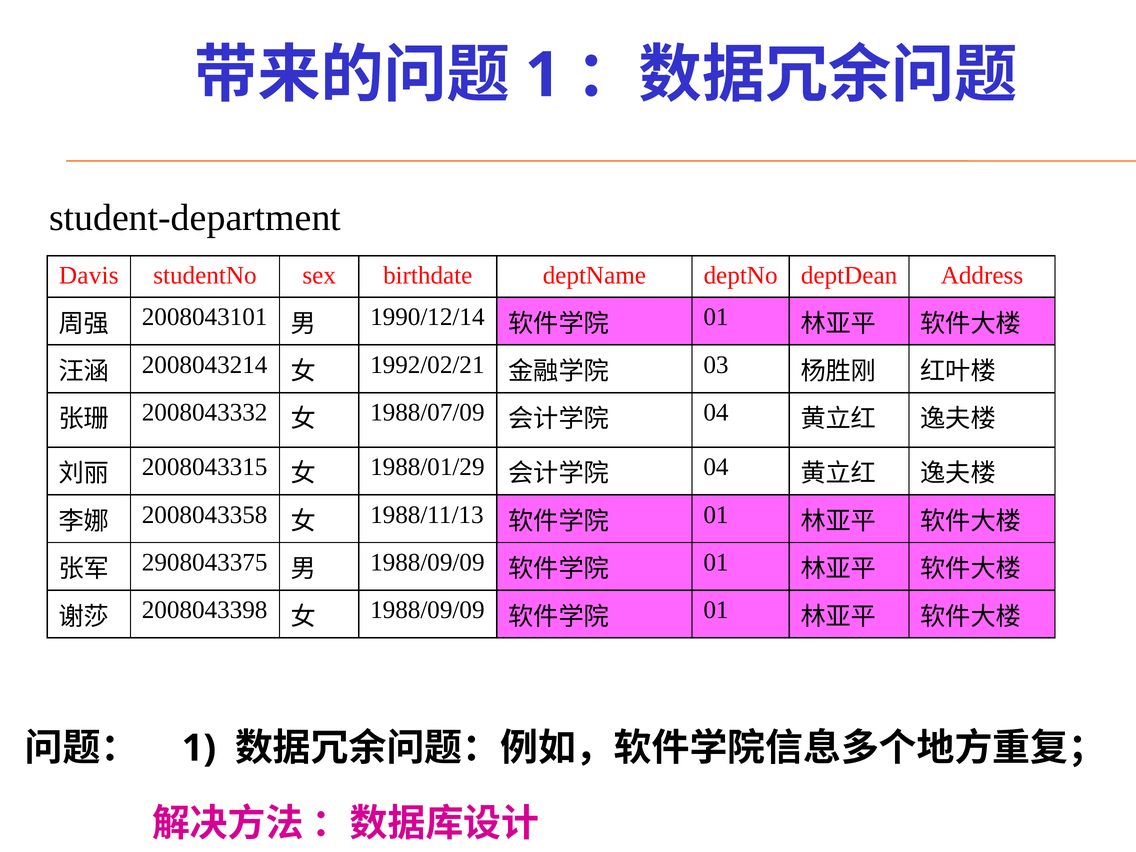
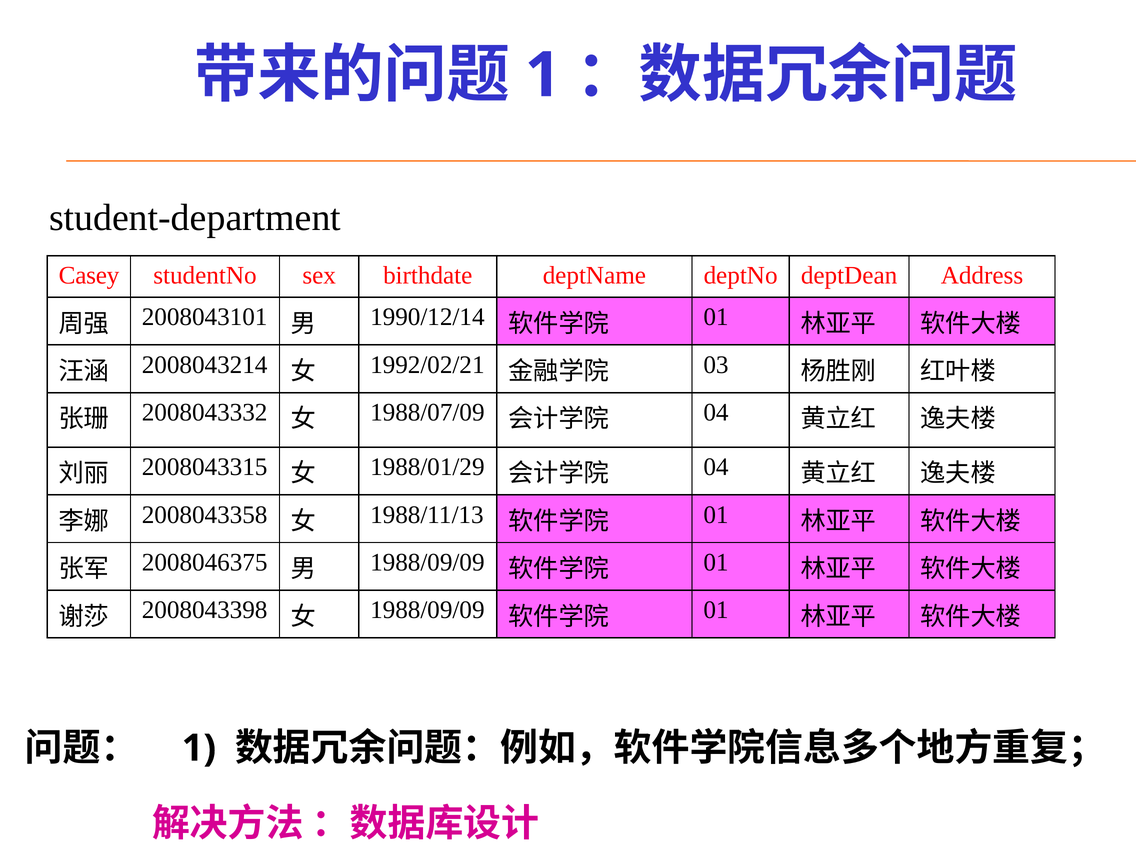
Davis: Davis -> Casey
2908043375: 2908043375 -> 2008046375
